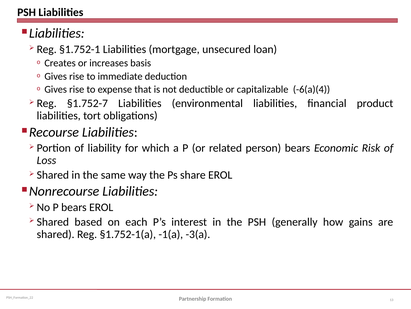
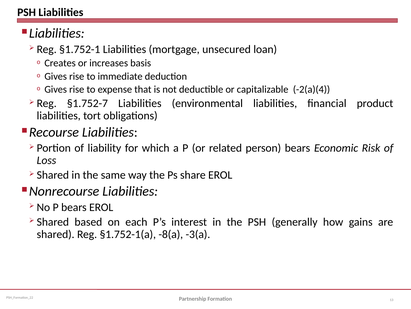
-6(a)(4: -6(a)(4 -> -2(a)(4
-1(a: -1(a -> -8(a
